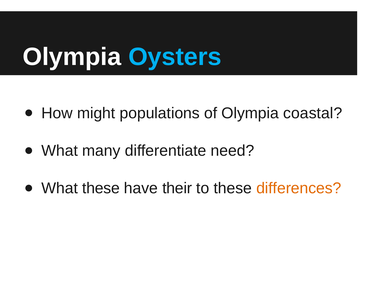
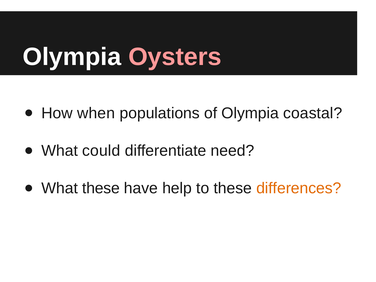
Oysters colour: light blue -> pink
might: might -> when
many: many -> could
their: their -> help
